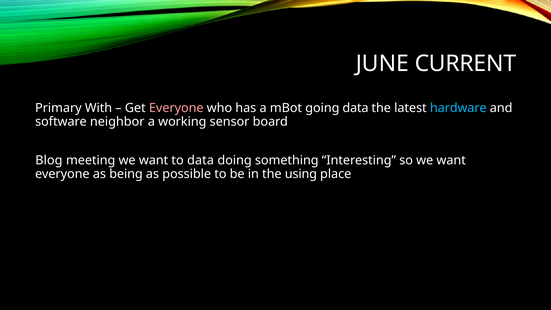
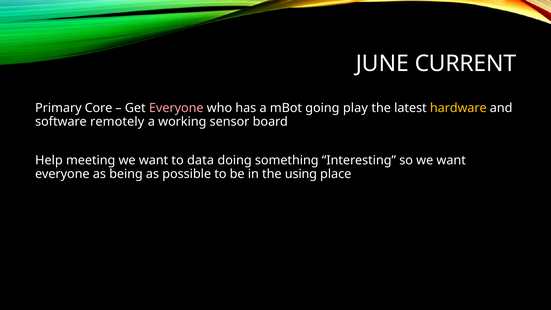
With: With -> Core
going data: data -> play
hardware colour: light blue -> yellow
neighbor: neighbor -> remotely
Blog: Blog -> Help
